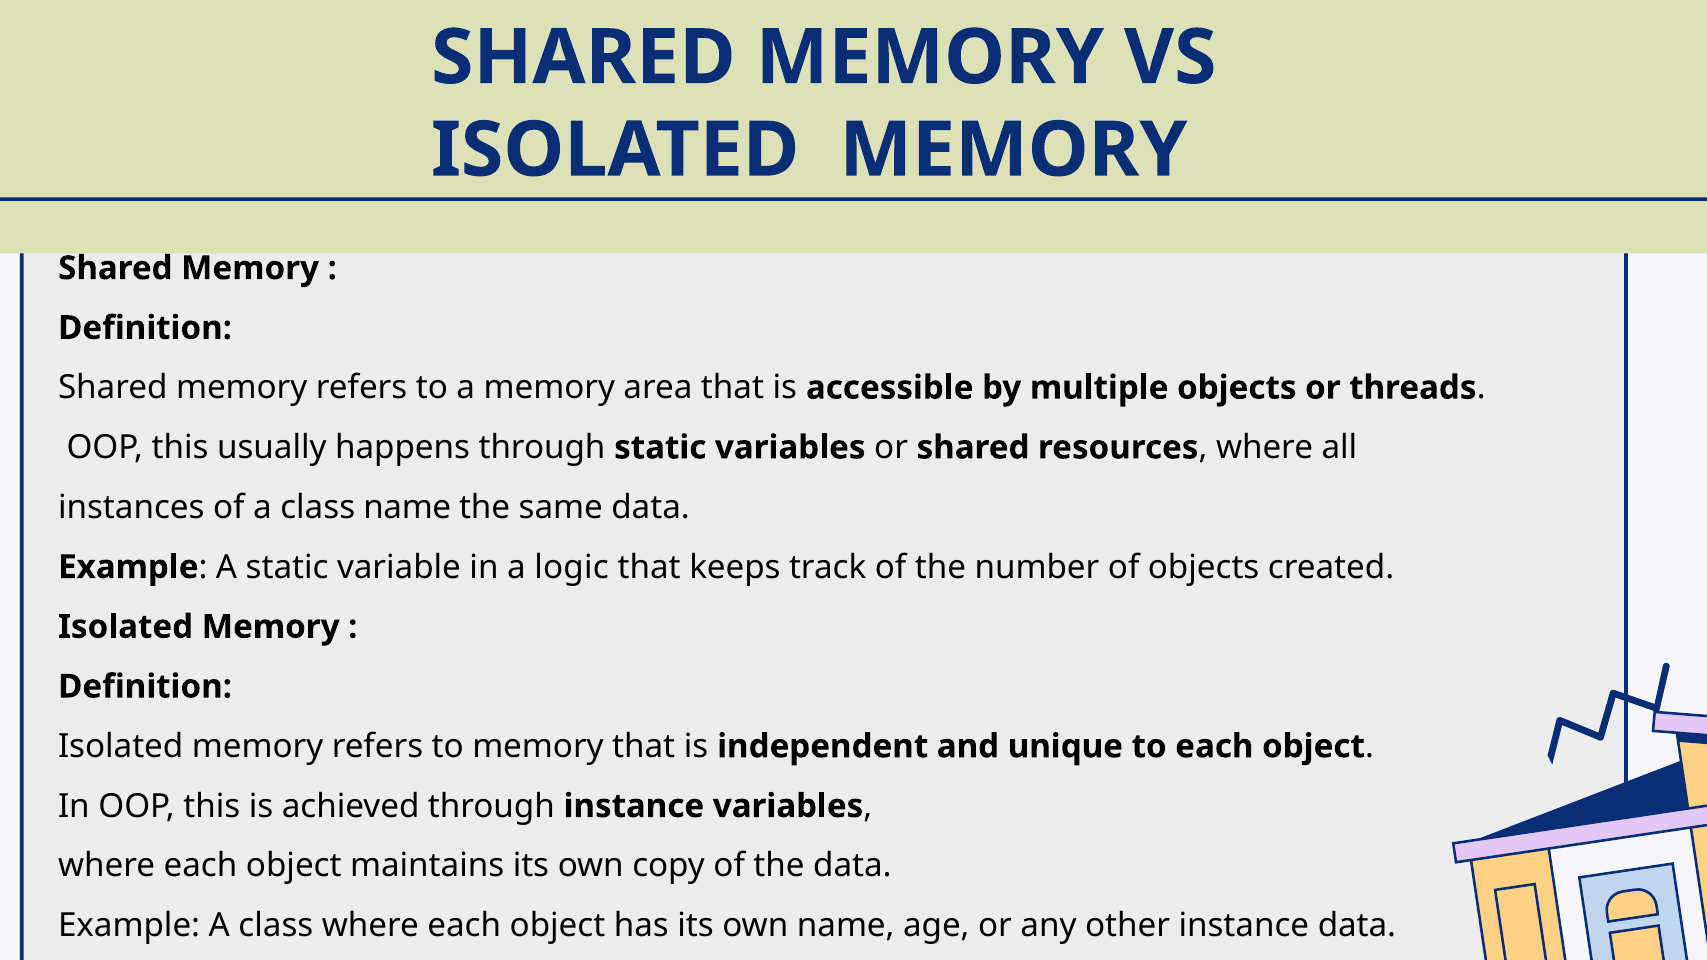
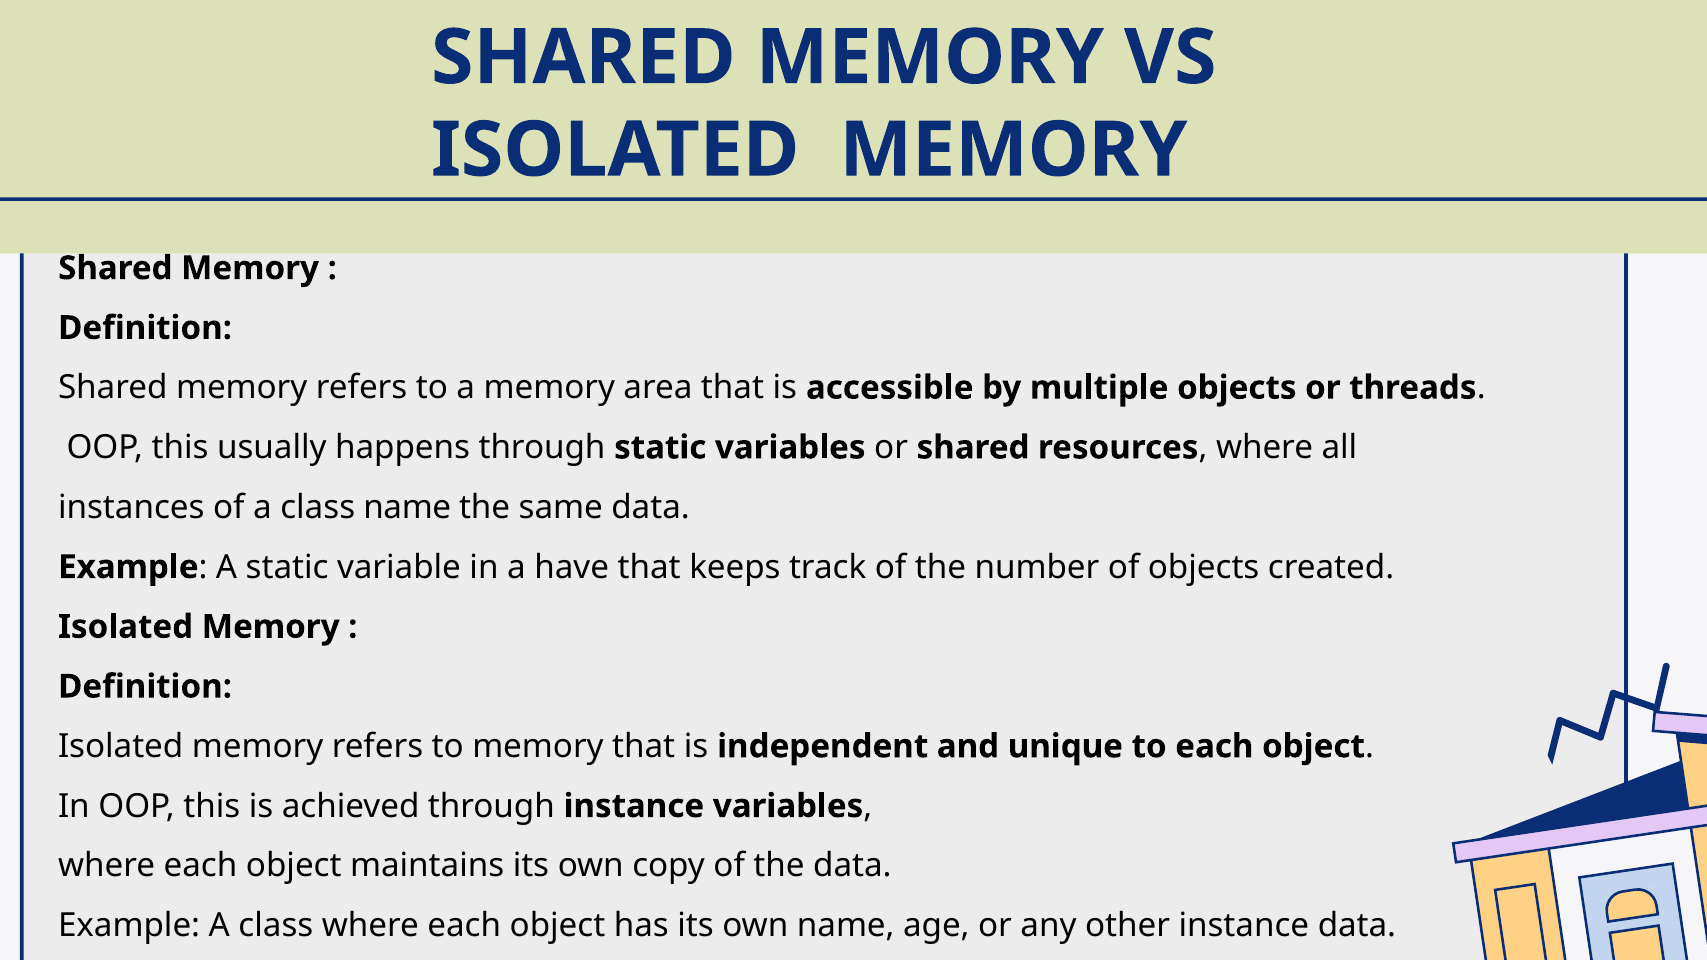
logic: logic -> have
